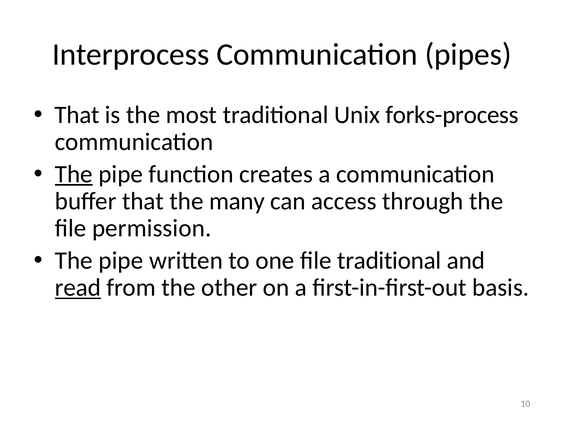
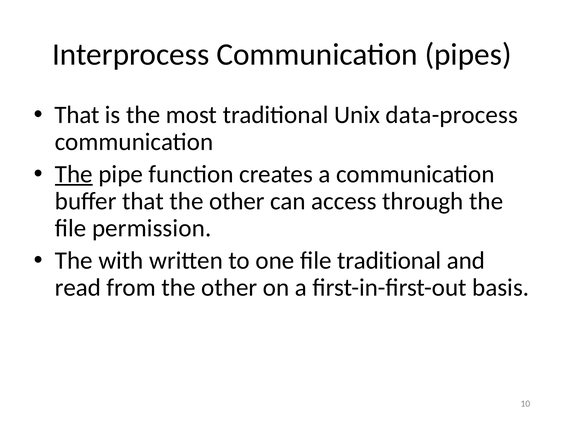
forks-process: forks-process -> data-process
that the many: many -> other
pipe at (121, 260): pipe -> with
read underline: present -> none
